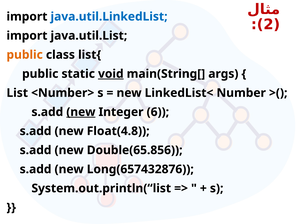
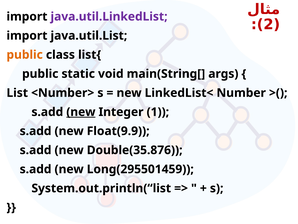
java.util.LinkedList colour: blue -> purple
void underline: present -> none
6: 6 -> 1
Float(4.8: Float(4.8 -> Float(9.9
Double(65.856: Double(65.856 -> Double(35.876
Long(657432876: Long(657432876 -> Long(295501459
